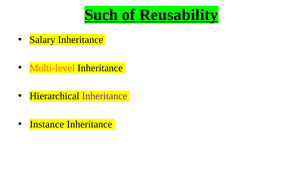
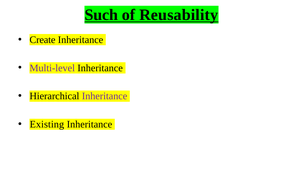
Salary: Salary -> Create
Multi-level colour: orange -> purple
Instance: Instance -> Existing
